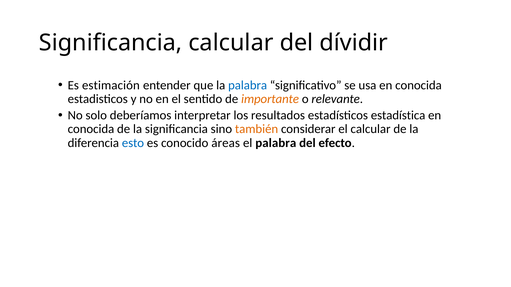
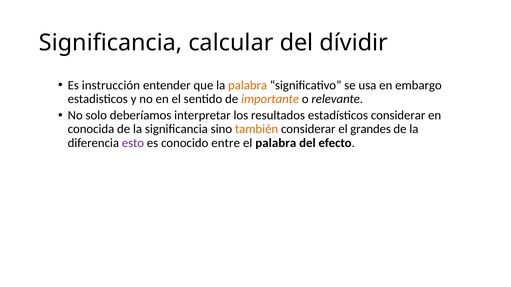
estimación: estimación -> instrucción
palabra at (248, 85) colour: blue -> orange
usa en conocida: conocida -> embargo
estadísticos estadística: estadística -> considerar
el calcular: calcular -> grandes
esto colour: blue -> purple
áreas: áreas -> entre
